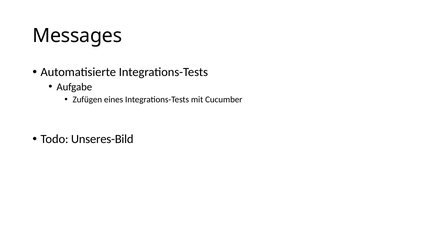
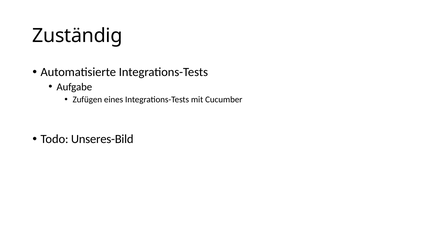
Messages: Messages -> Zuständig
